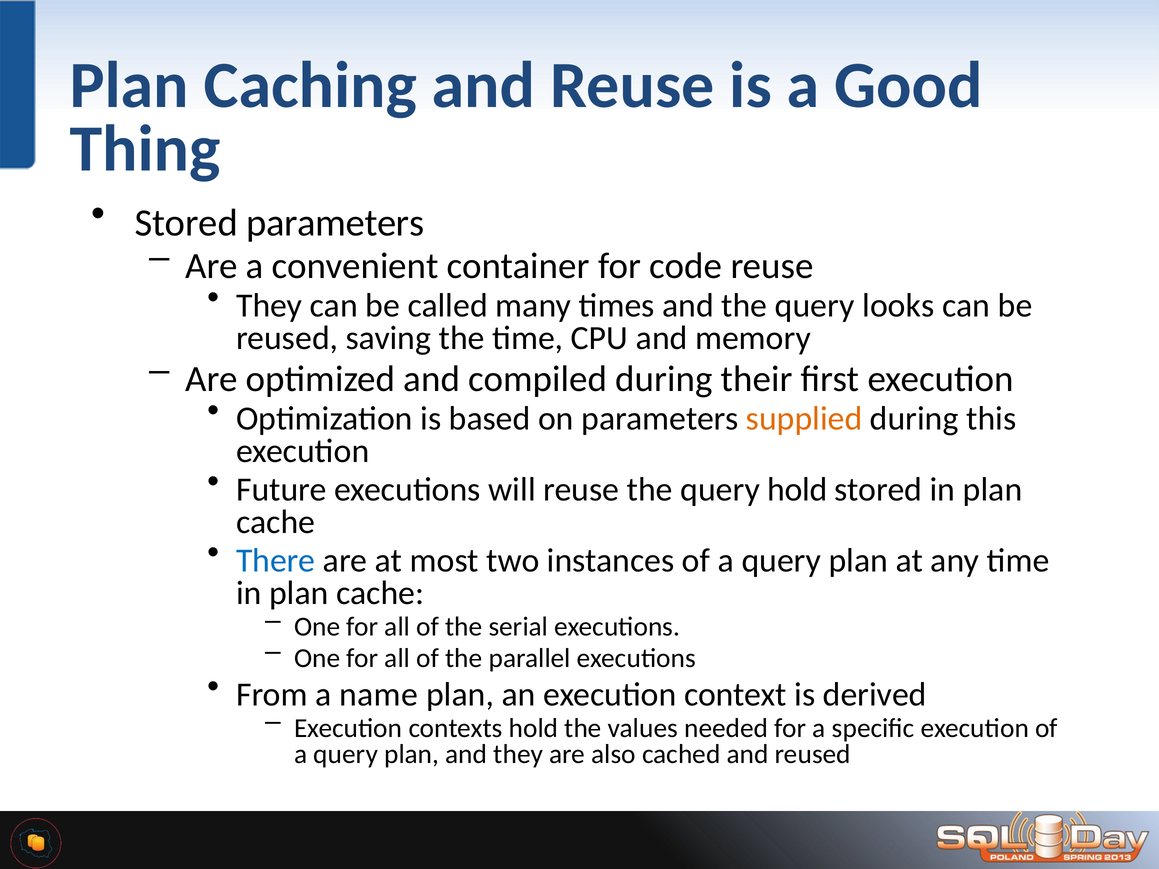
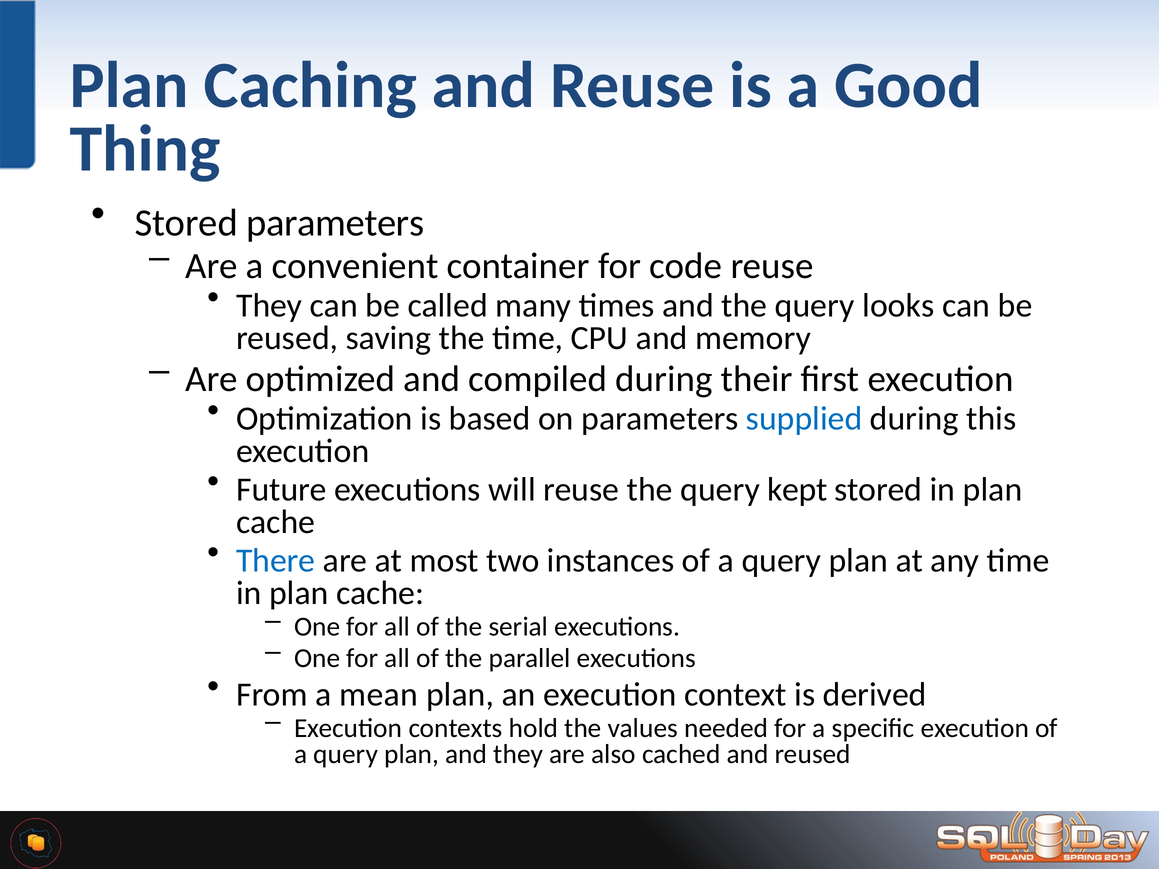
supplied colour: orange -> blue
query hold: hold -> kept
name: name -> mean
